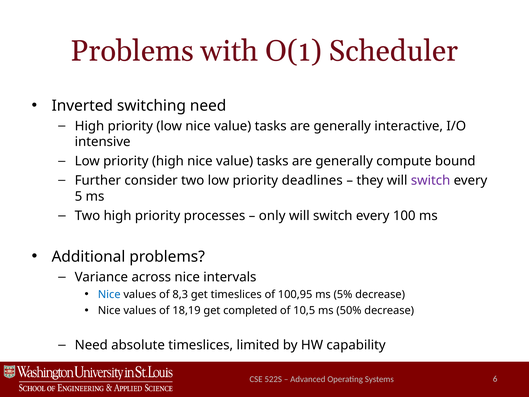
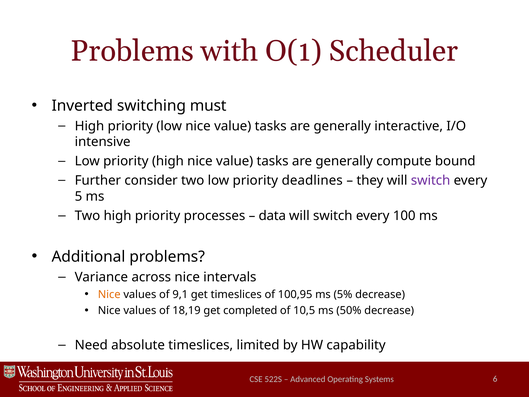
switching need: need -> must
only: only -> data
Nice at (109, 294) colour: blue -> orange
8,3: 8,3 -> 9,1
